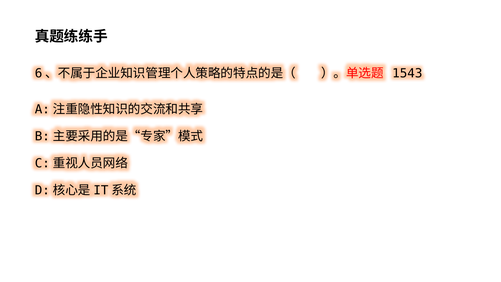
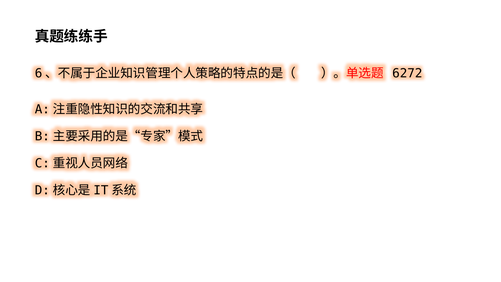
1543: 1543 -> 6272
